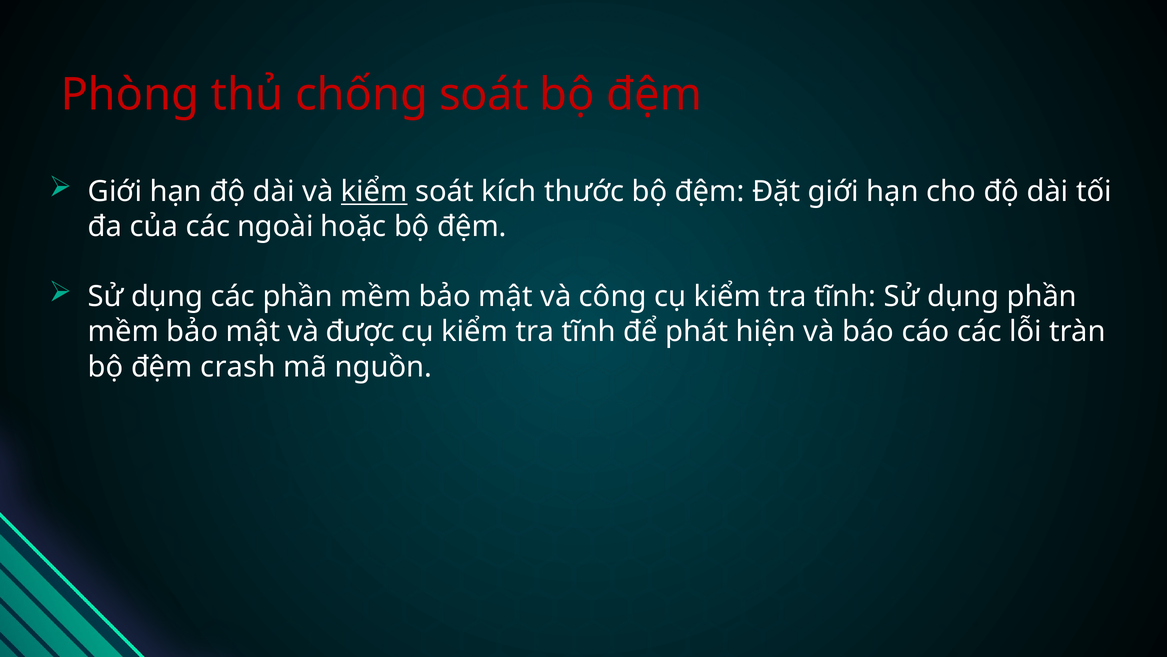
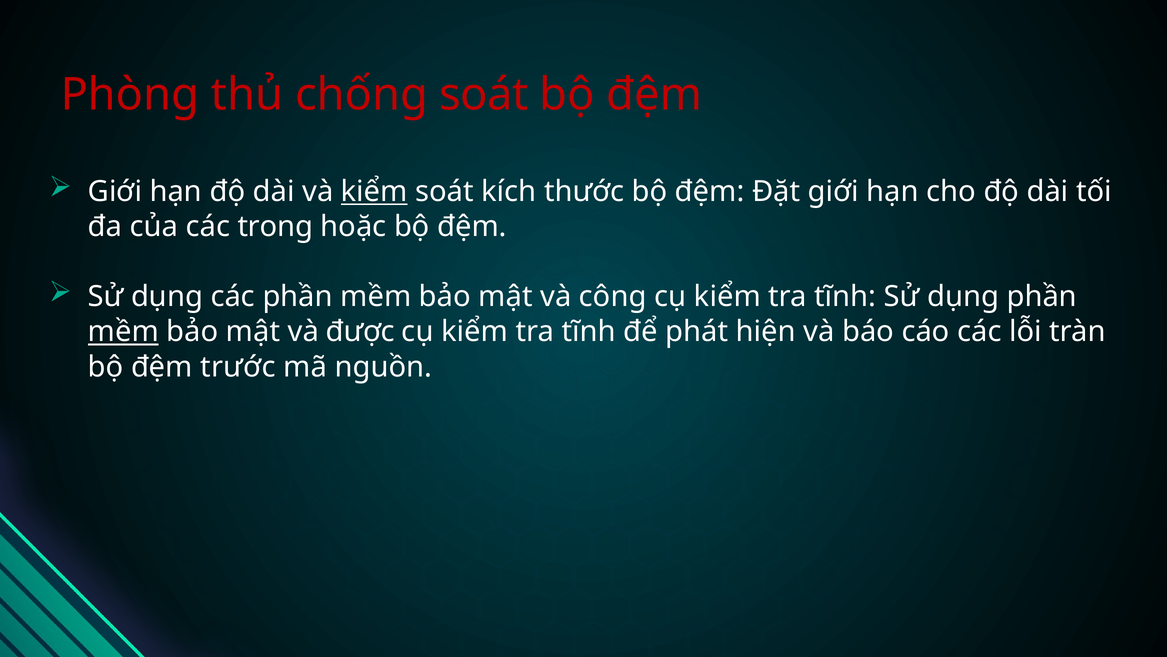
ngoài: ngoài -> trong
mềm at (123, 332) underline: none -> present
crash: crash -> trước
